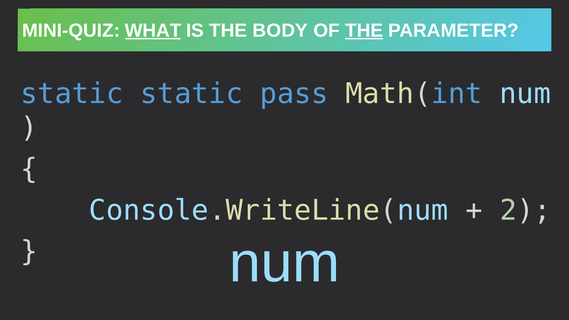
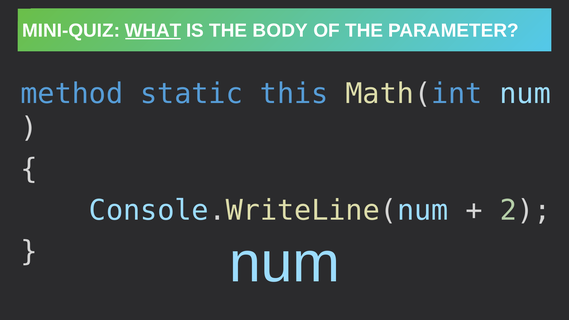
THE at (364, 30) underline: present -> none
static at (72, 94): static -> method
pass: pass -> this
